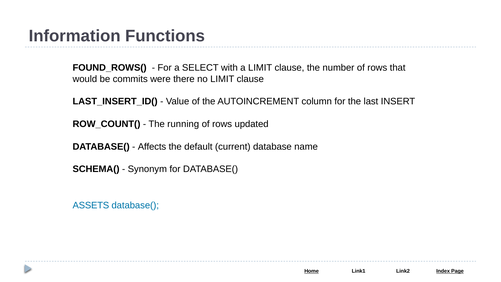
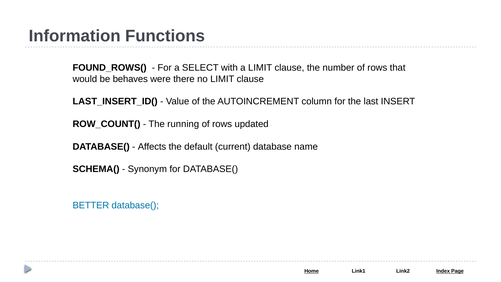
commits: commits -> behaves
ASSETS: ASSETS -> BETTER
